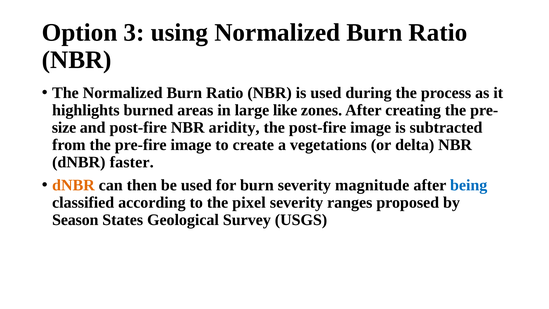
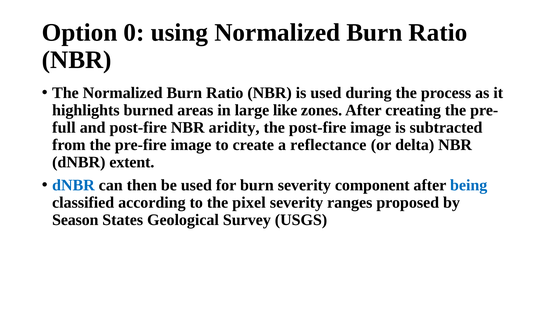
3: 3 -> 0
size: size -> full
vegetations: vegetations -> reflectance
faster: faster -> extent
dNBR at (73, 185) colour: orange -> blue
magnitude: magnitude -> component
